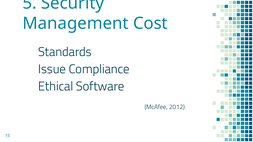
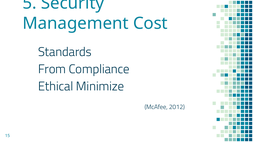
Issue: Issue -> From
Software: Software -> Minimize
